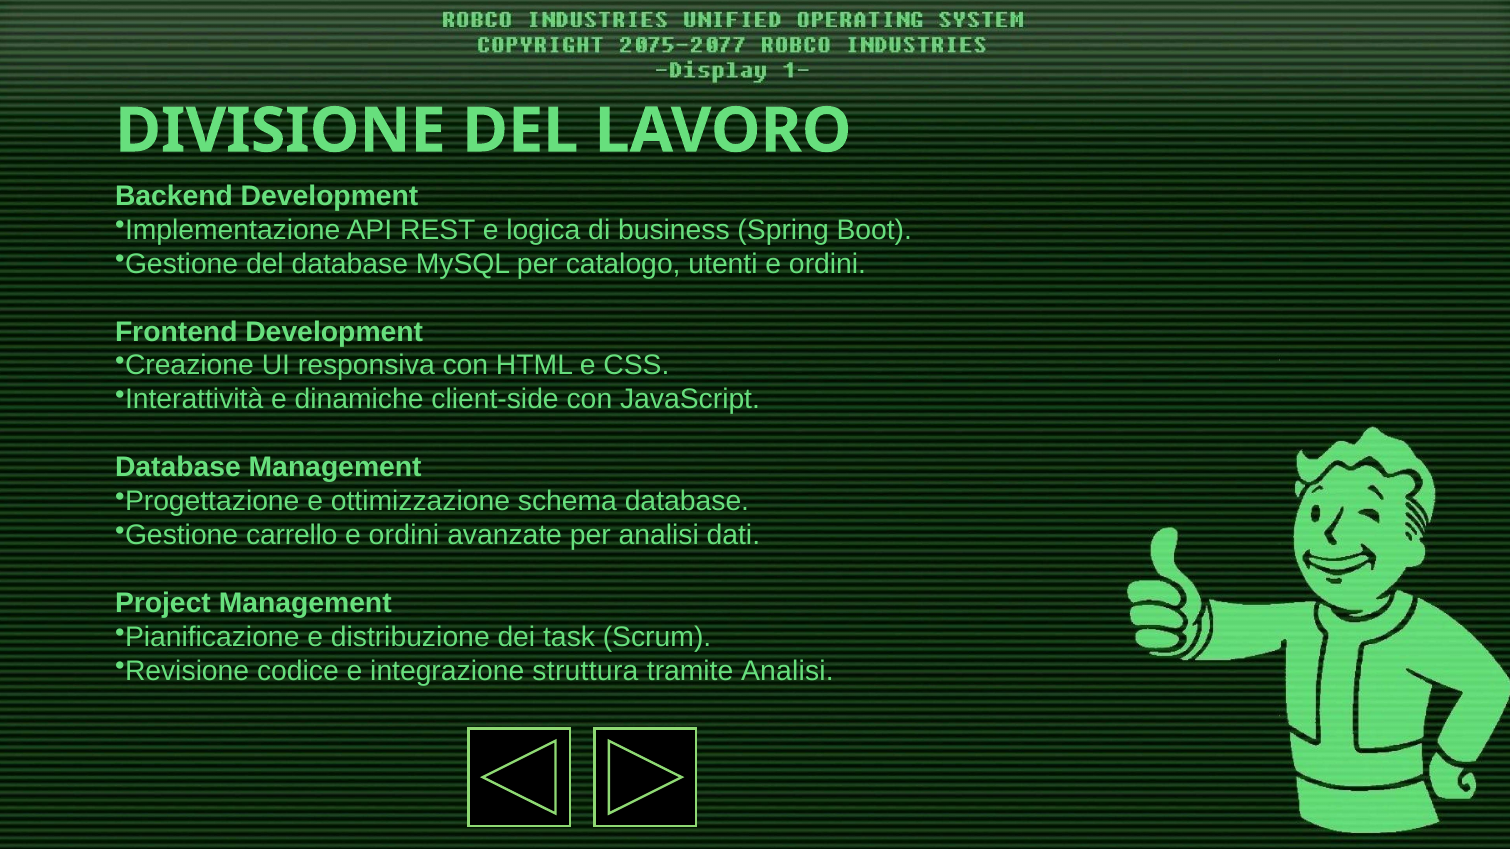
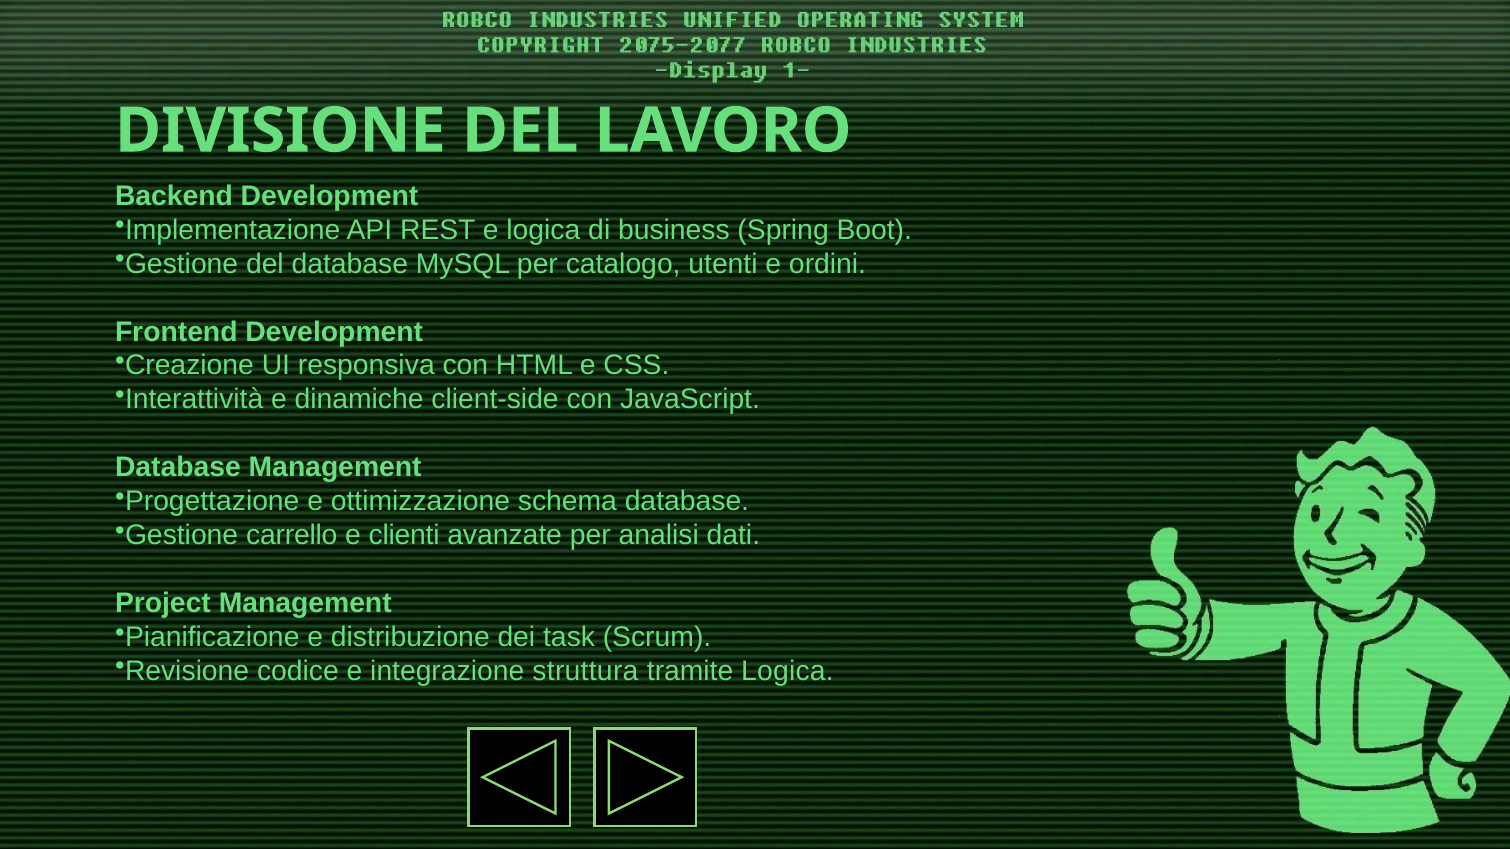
ordini at (404, 536): ordini -> clienti
tramite Analisi: Analisi -> Logica
